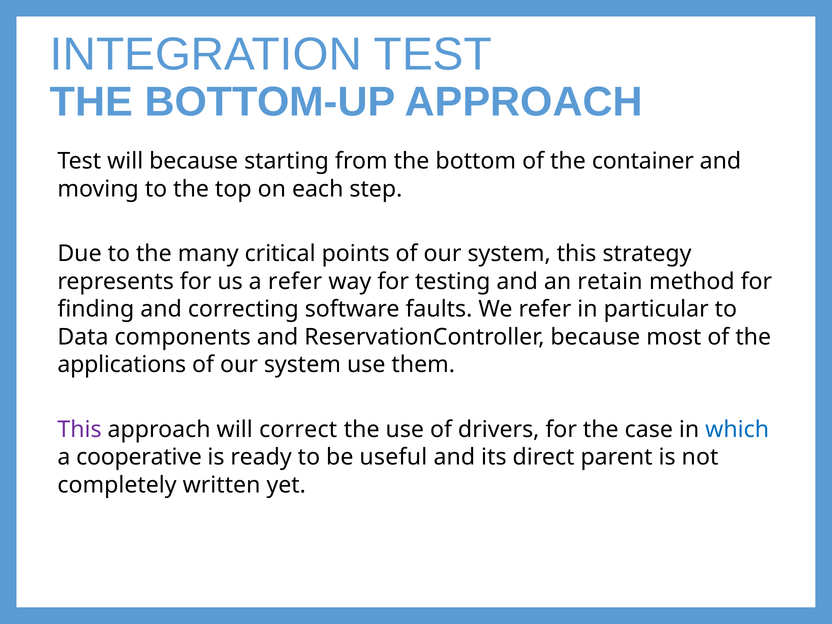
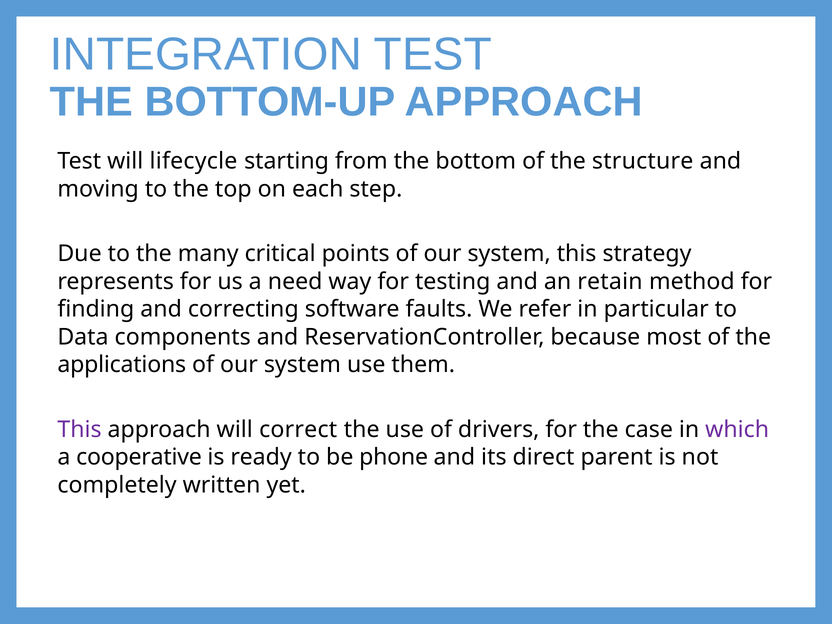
will because: because -> lifecycle
container: container -> structure
a refer: refer -> need
which colour: blue -> purple
useful: useful -> phone
